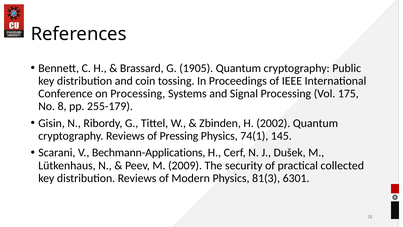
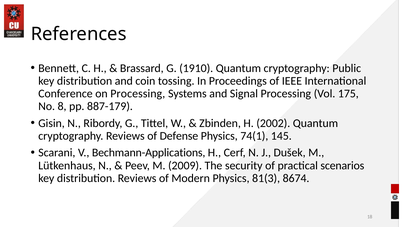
1905: 1905 -> 1910
255-179: 255-179 -> 887-179
Pressing: Pressing -> Defense
collected: collected -> scenarios
6301: 6301 -> 8674
